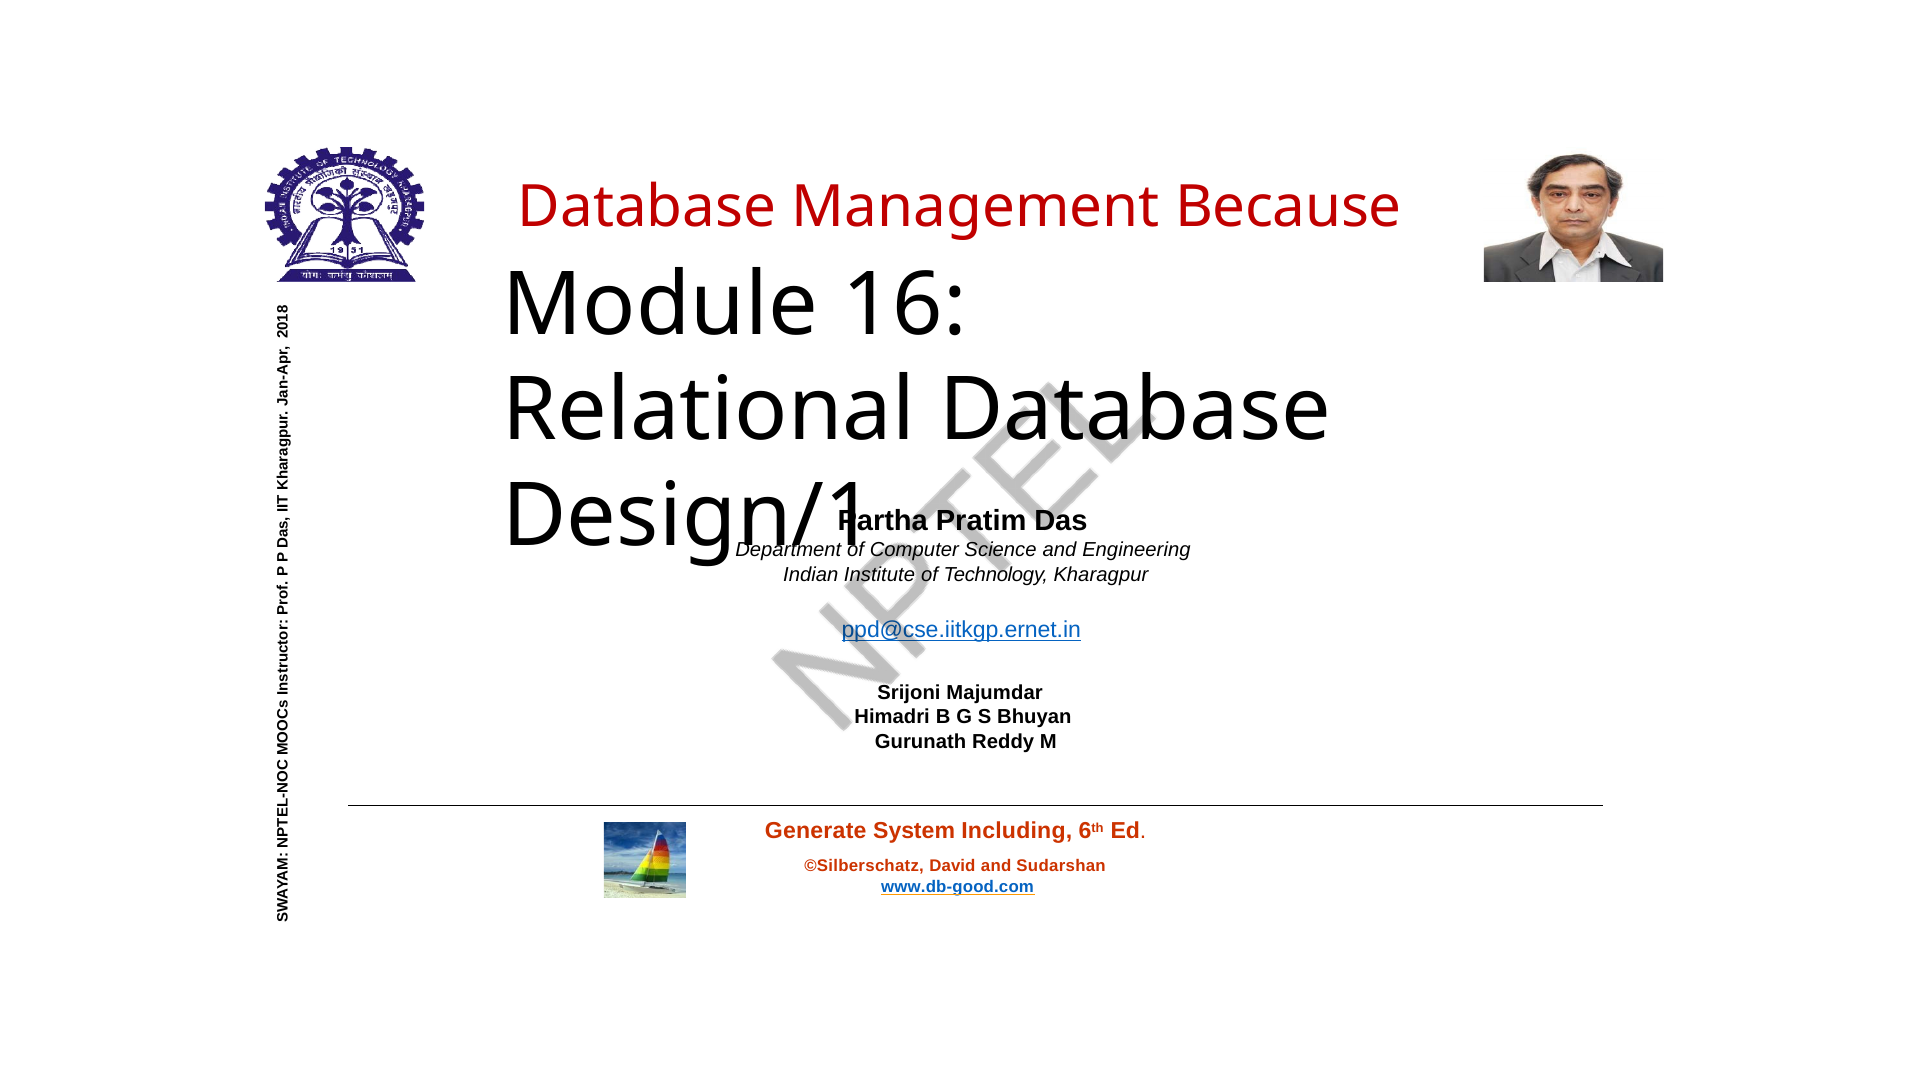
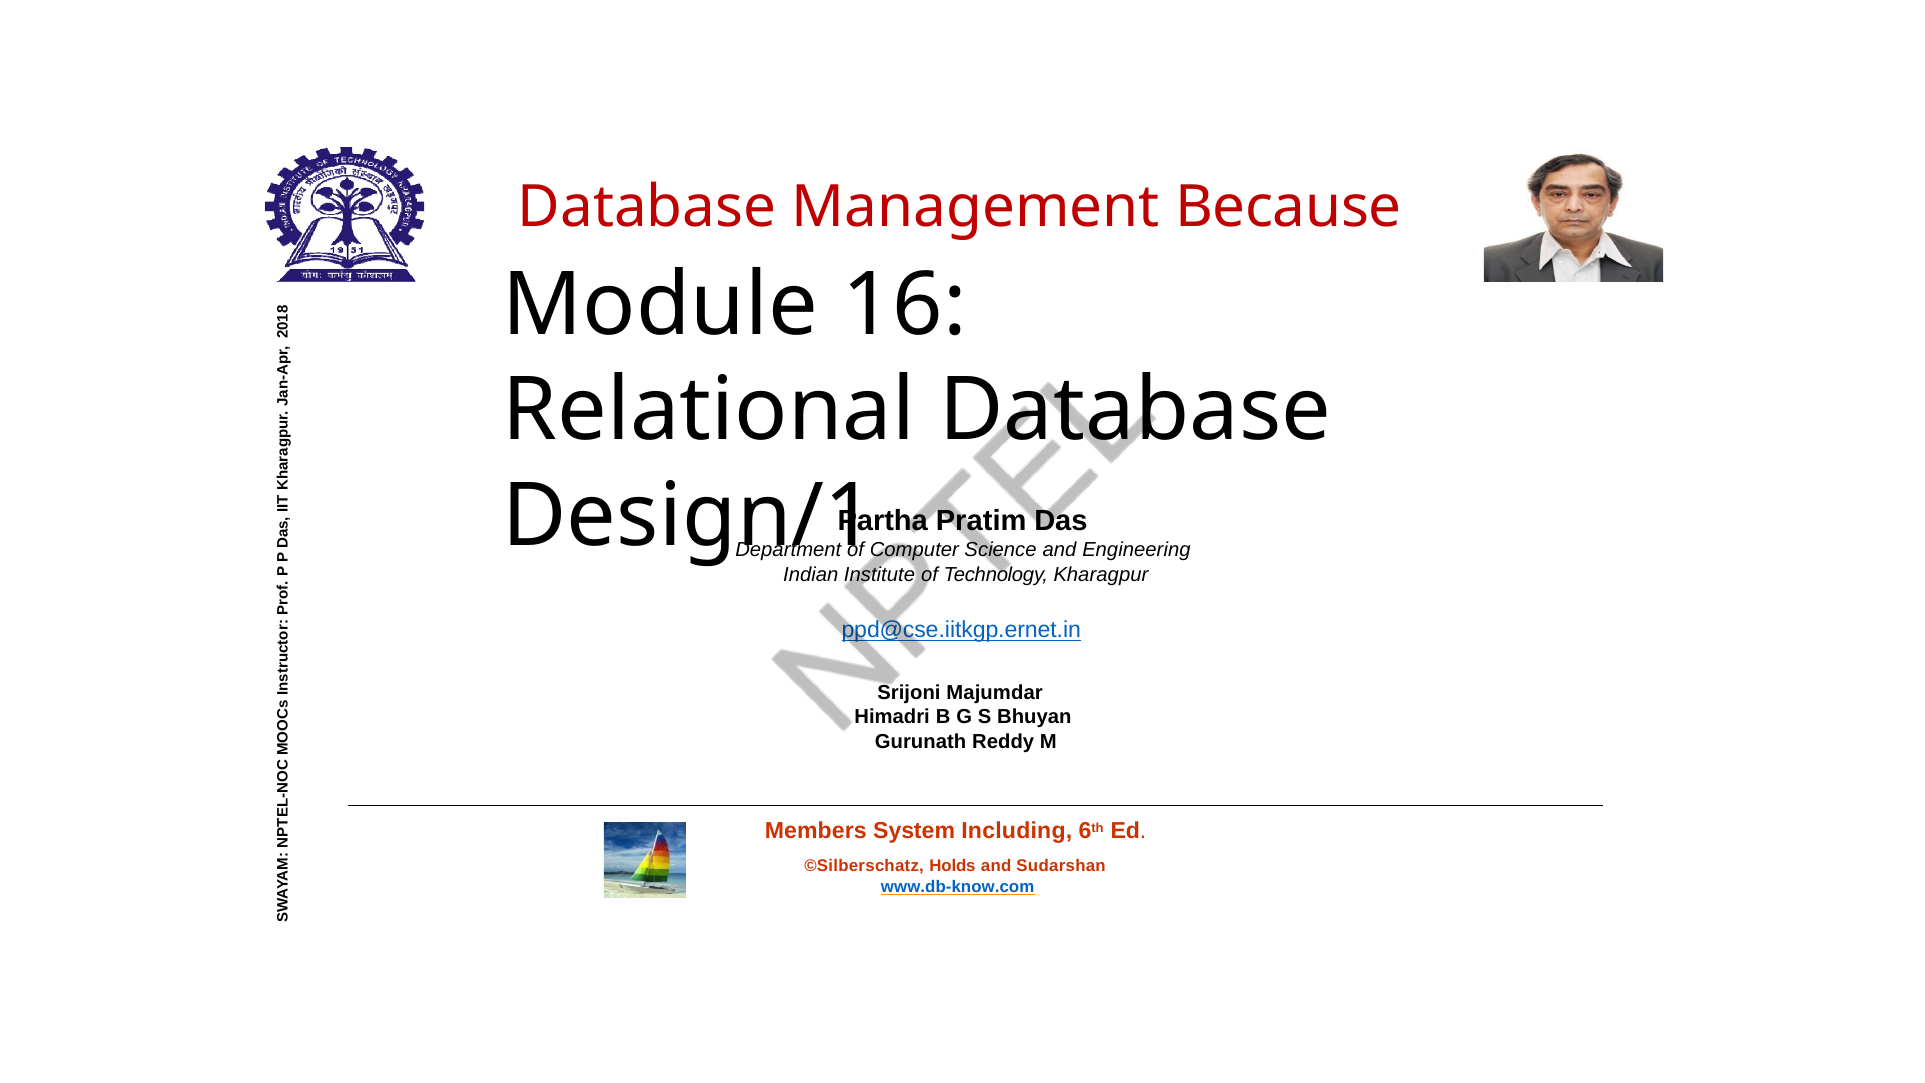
Generate: Generate -> Members
David: David -> Holds
www.db-good.com: www.db-good.com -> www.db-know.com
